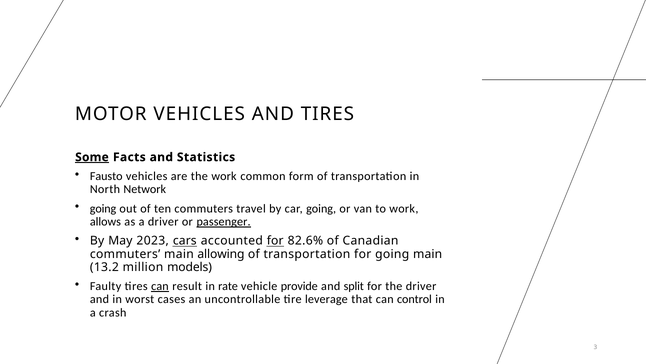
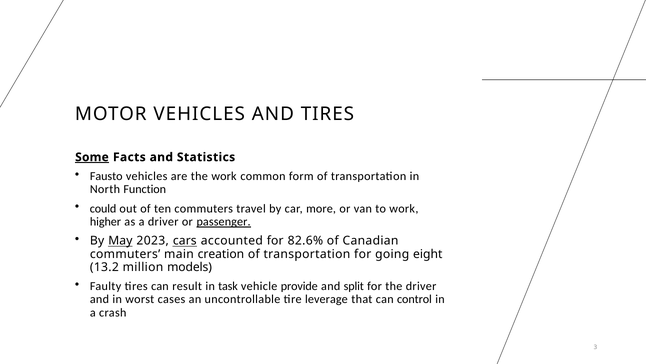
Network: Network -> Function
going at (103, 208): going -> could
car going: going -> more
allows: allows -> higher
May underline: none -> present
for at (275, 241) underline: present -> none
allowing: allowing -> creation
going main: main -> eight
can at (160, 286) underline: present -> none
rate: rate -> task
